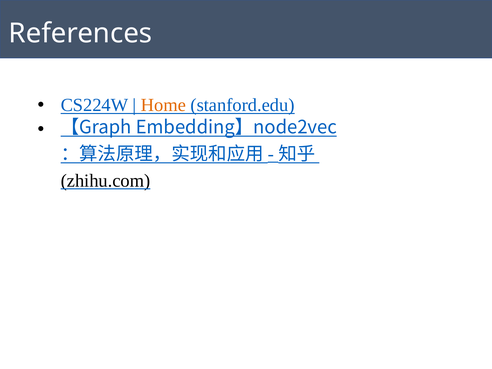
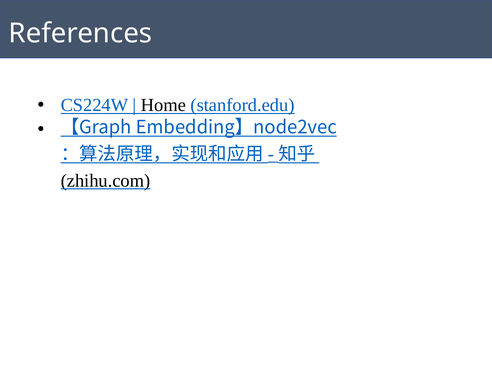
Home colour: orange -> black
